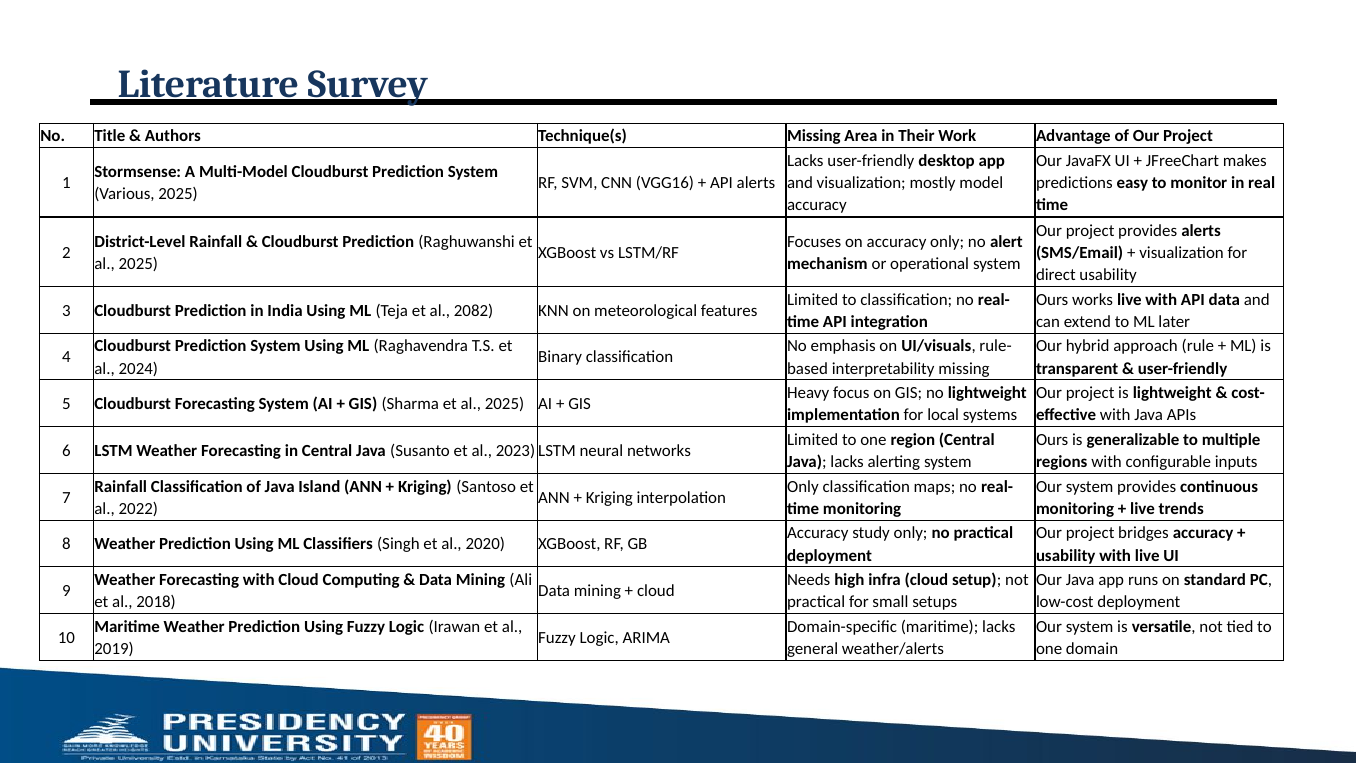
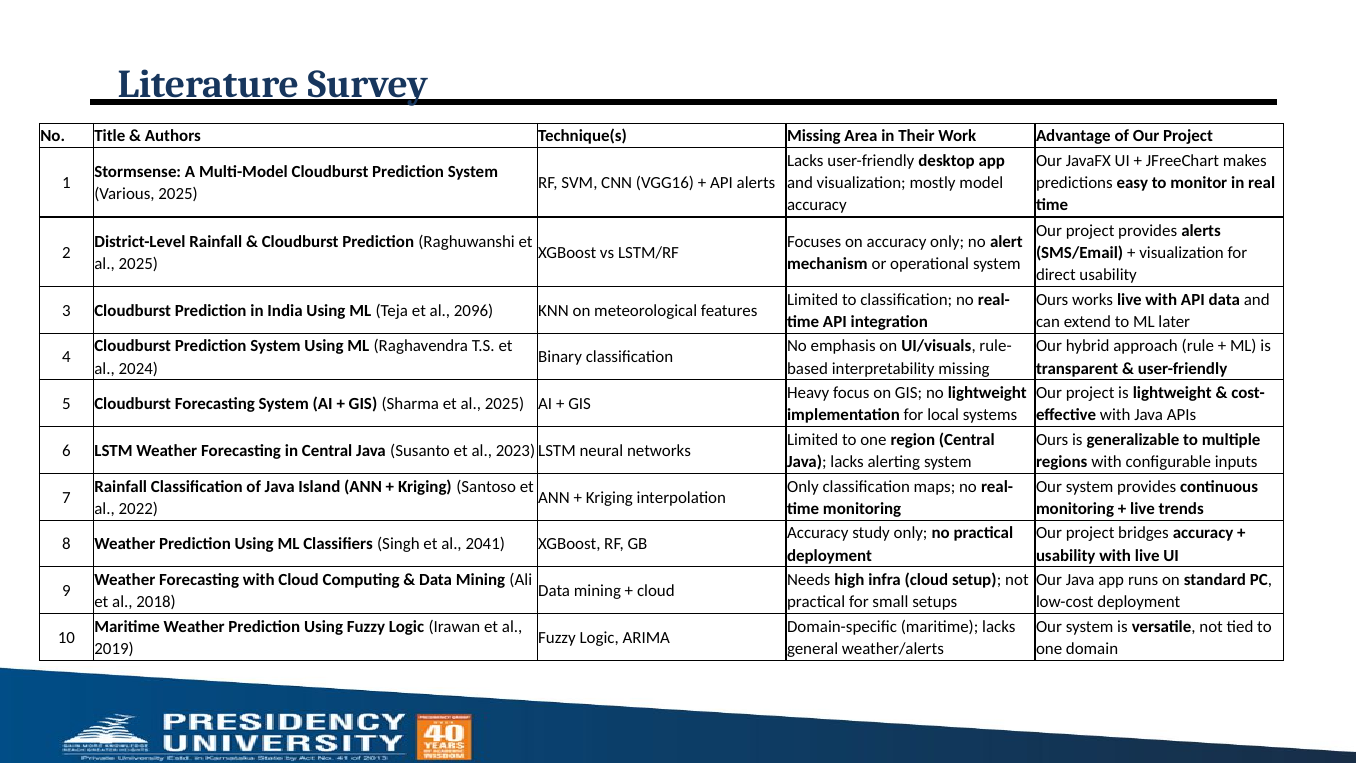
2082: 2082 -> 2096
2020: 2020 -> 2041
